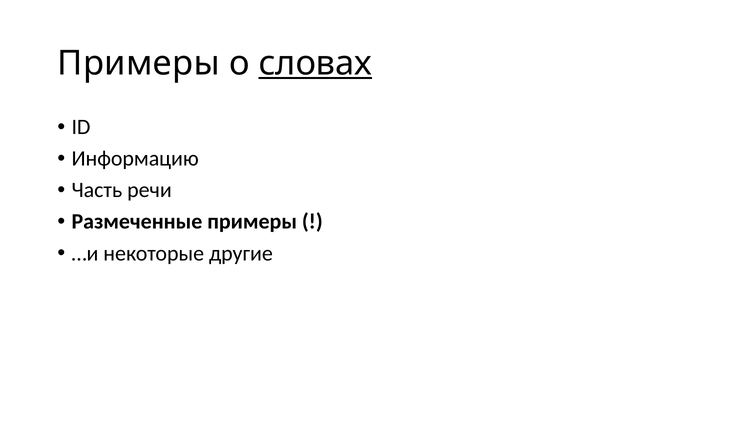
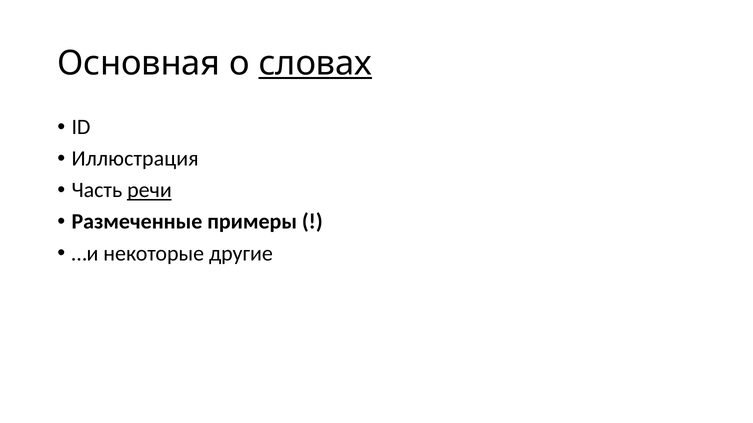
Примеры at (139, 63): Примеры -> Основная
Информацию: Информацию -> Иллюстрация
речи underline: none -> present
